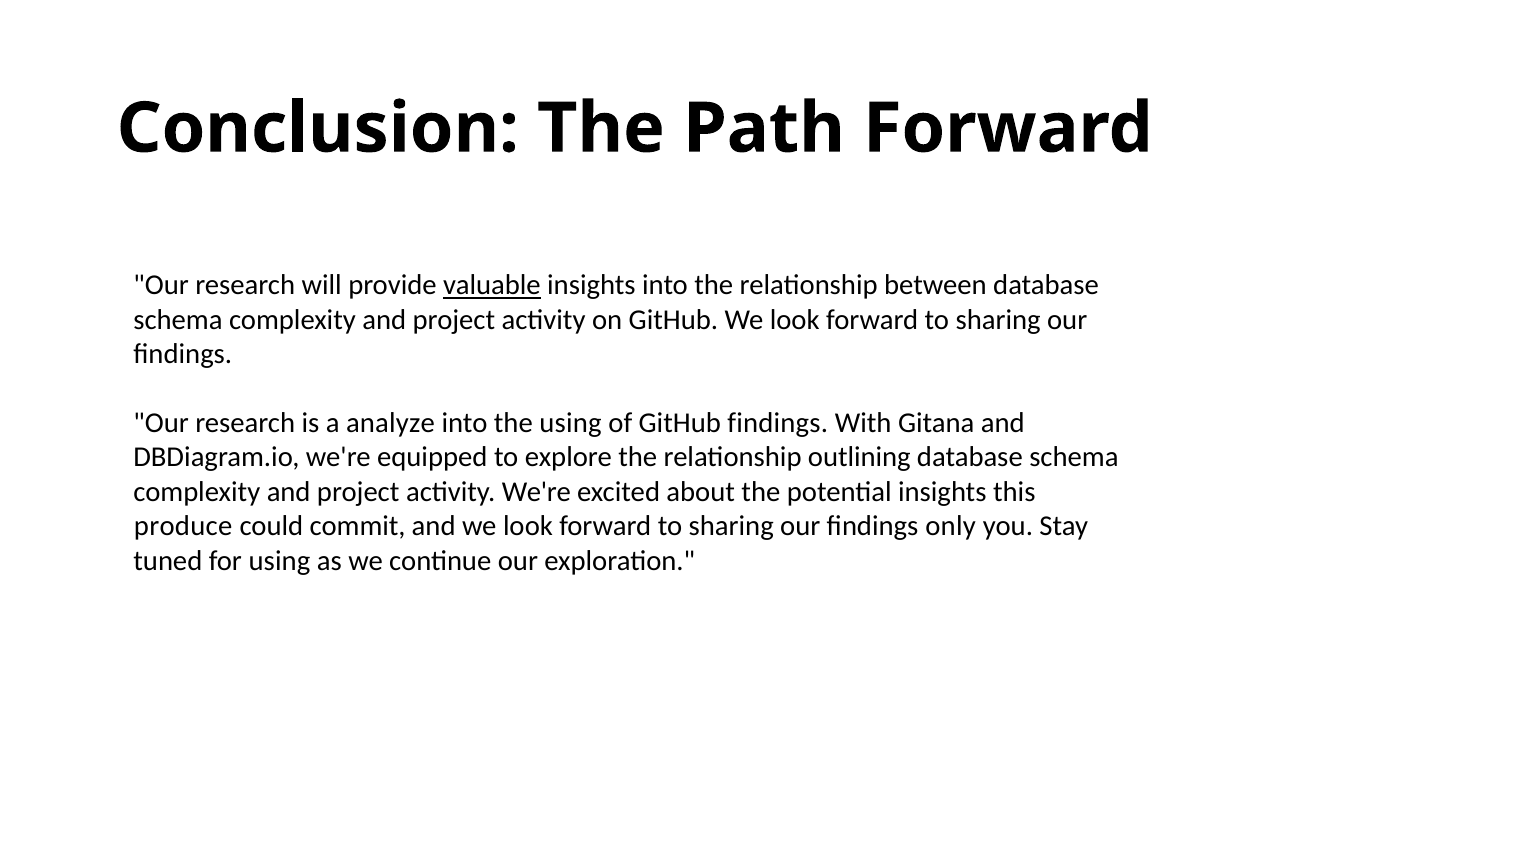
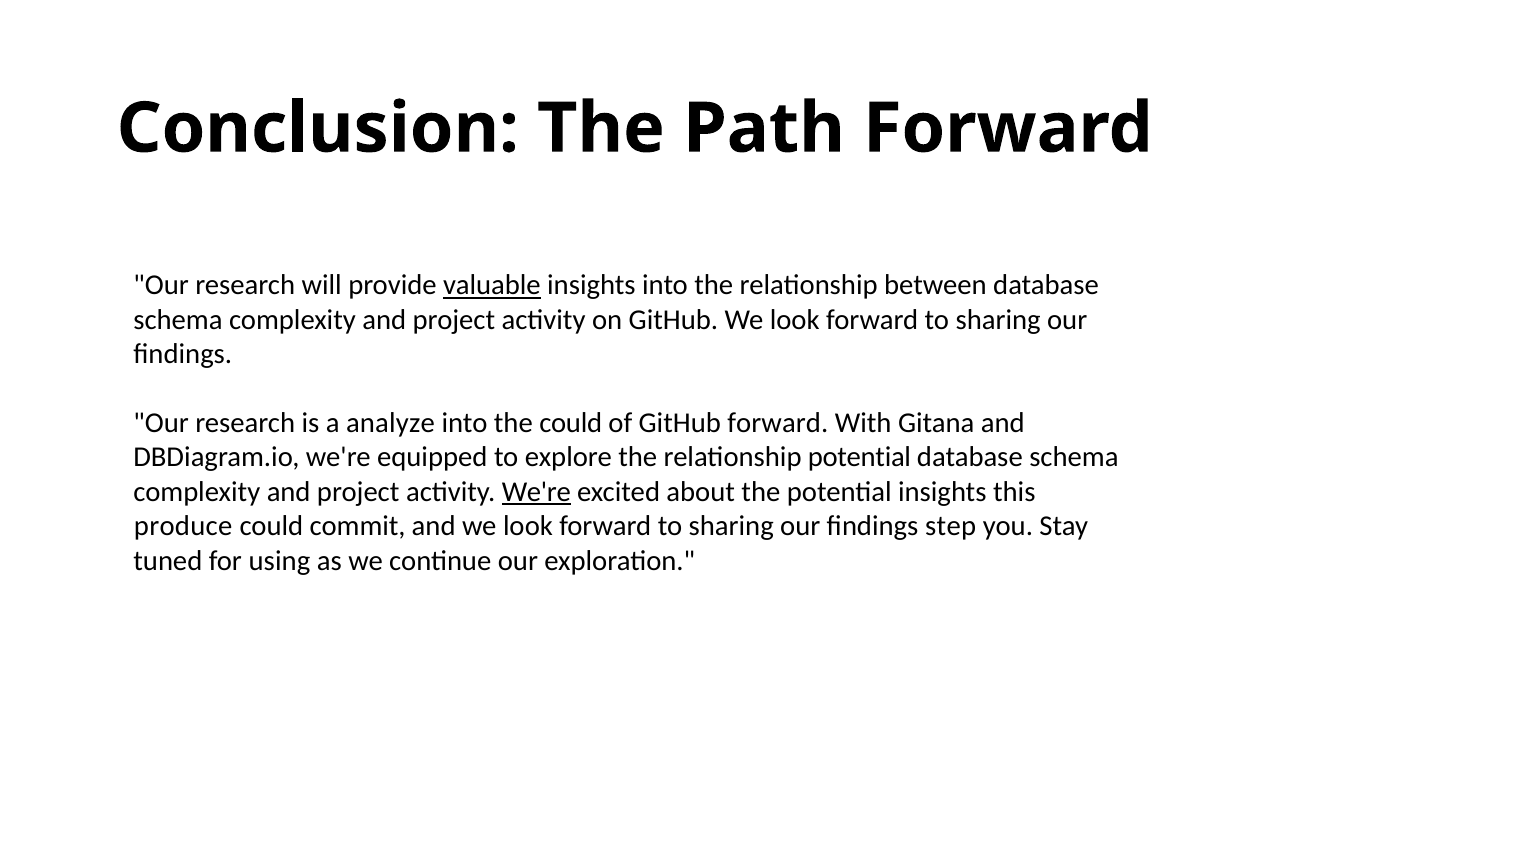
the using: using -> could
GitHub findings: findings -> forward
relationship outlining: outlining -> potential
We're at (536, 492) underline: none -> present
only: only -> step
